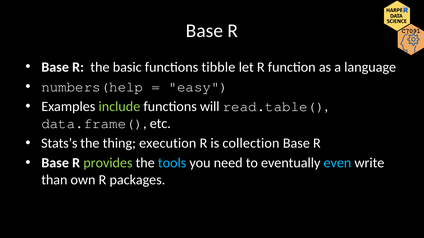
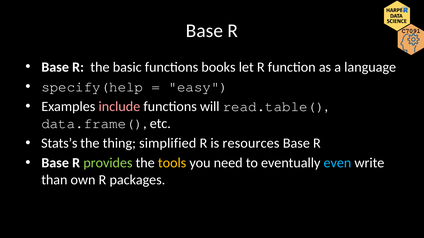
tibble: tibble -> books
numbers(help: numbers(help -> specify(help
include colour: light green -> pink
execution: execution -> simplified
collection: collection -> resources
tools colour: light blue -> yellow
